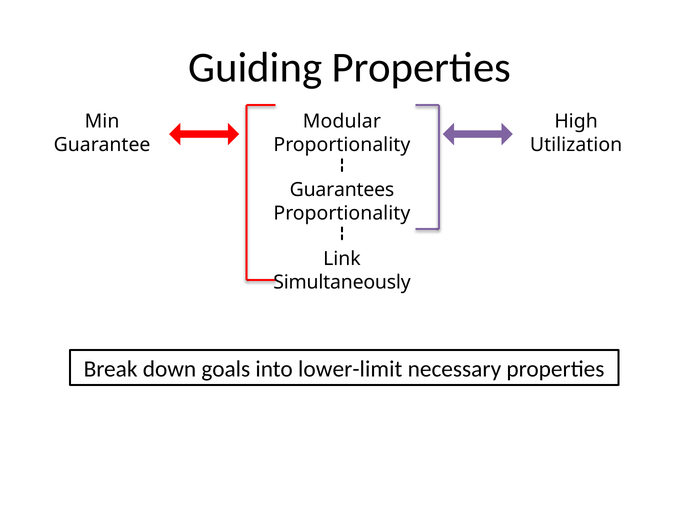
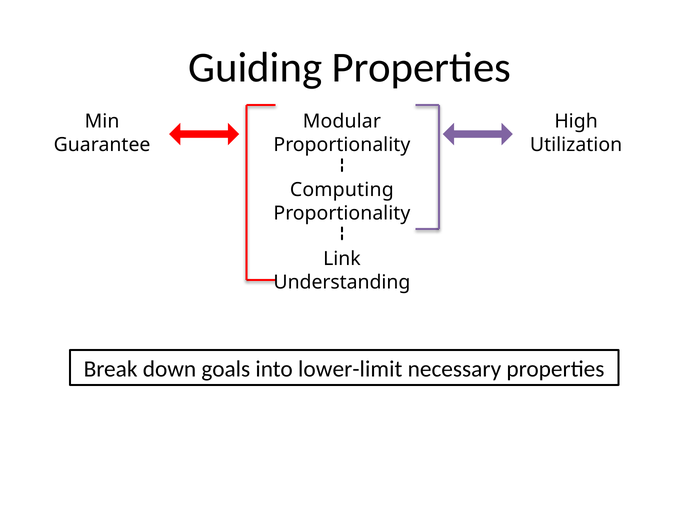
Guarantees: Guarantees -> Computing
Simultaneously: Simultaneously -> Understanding
